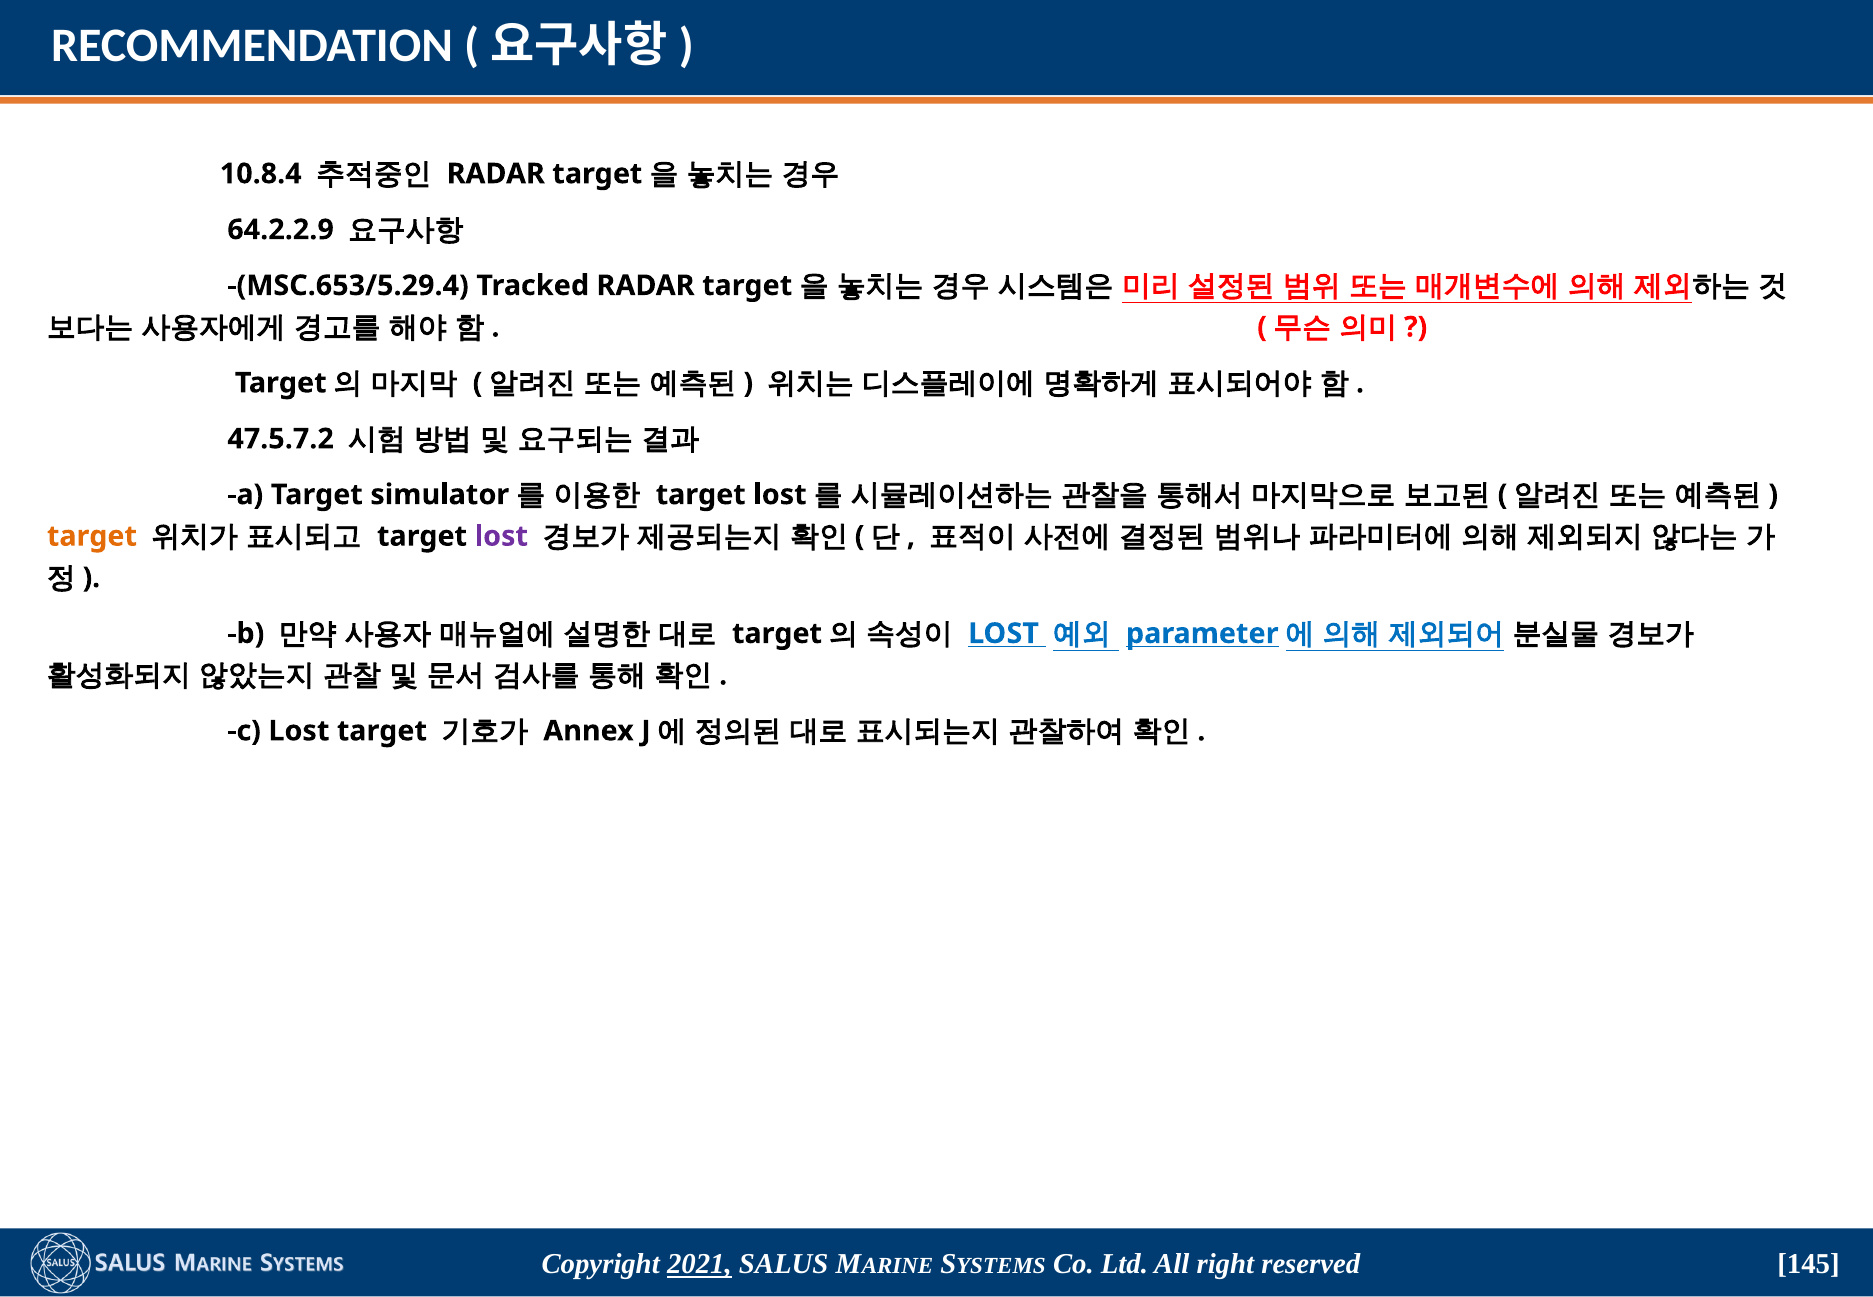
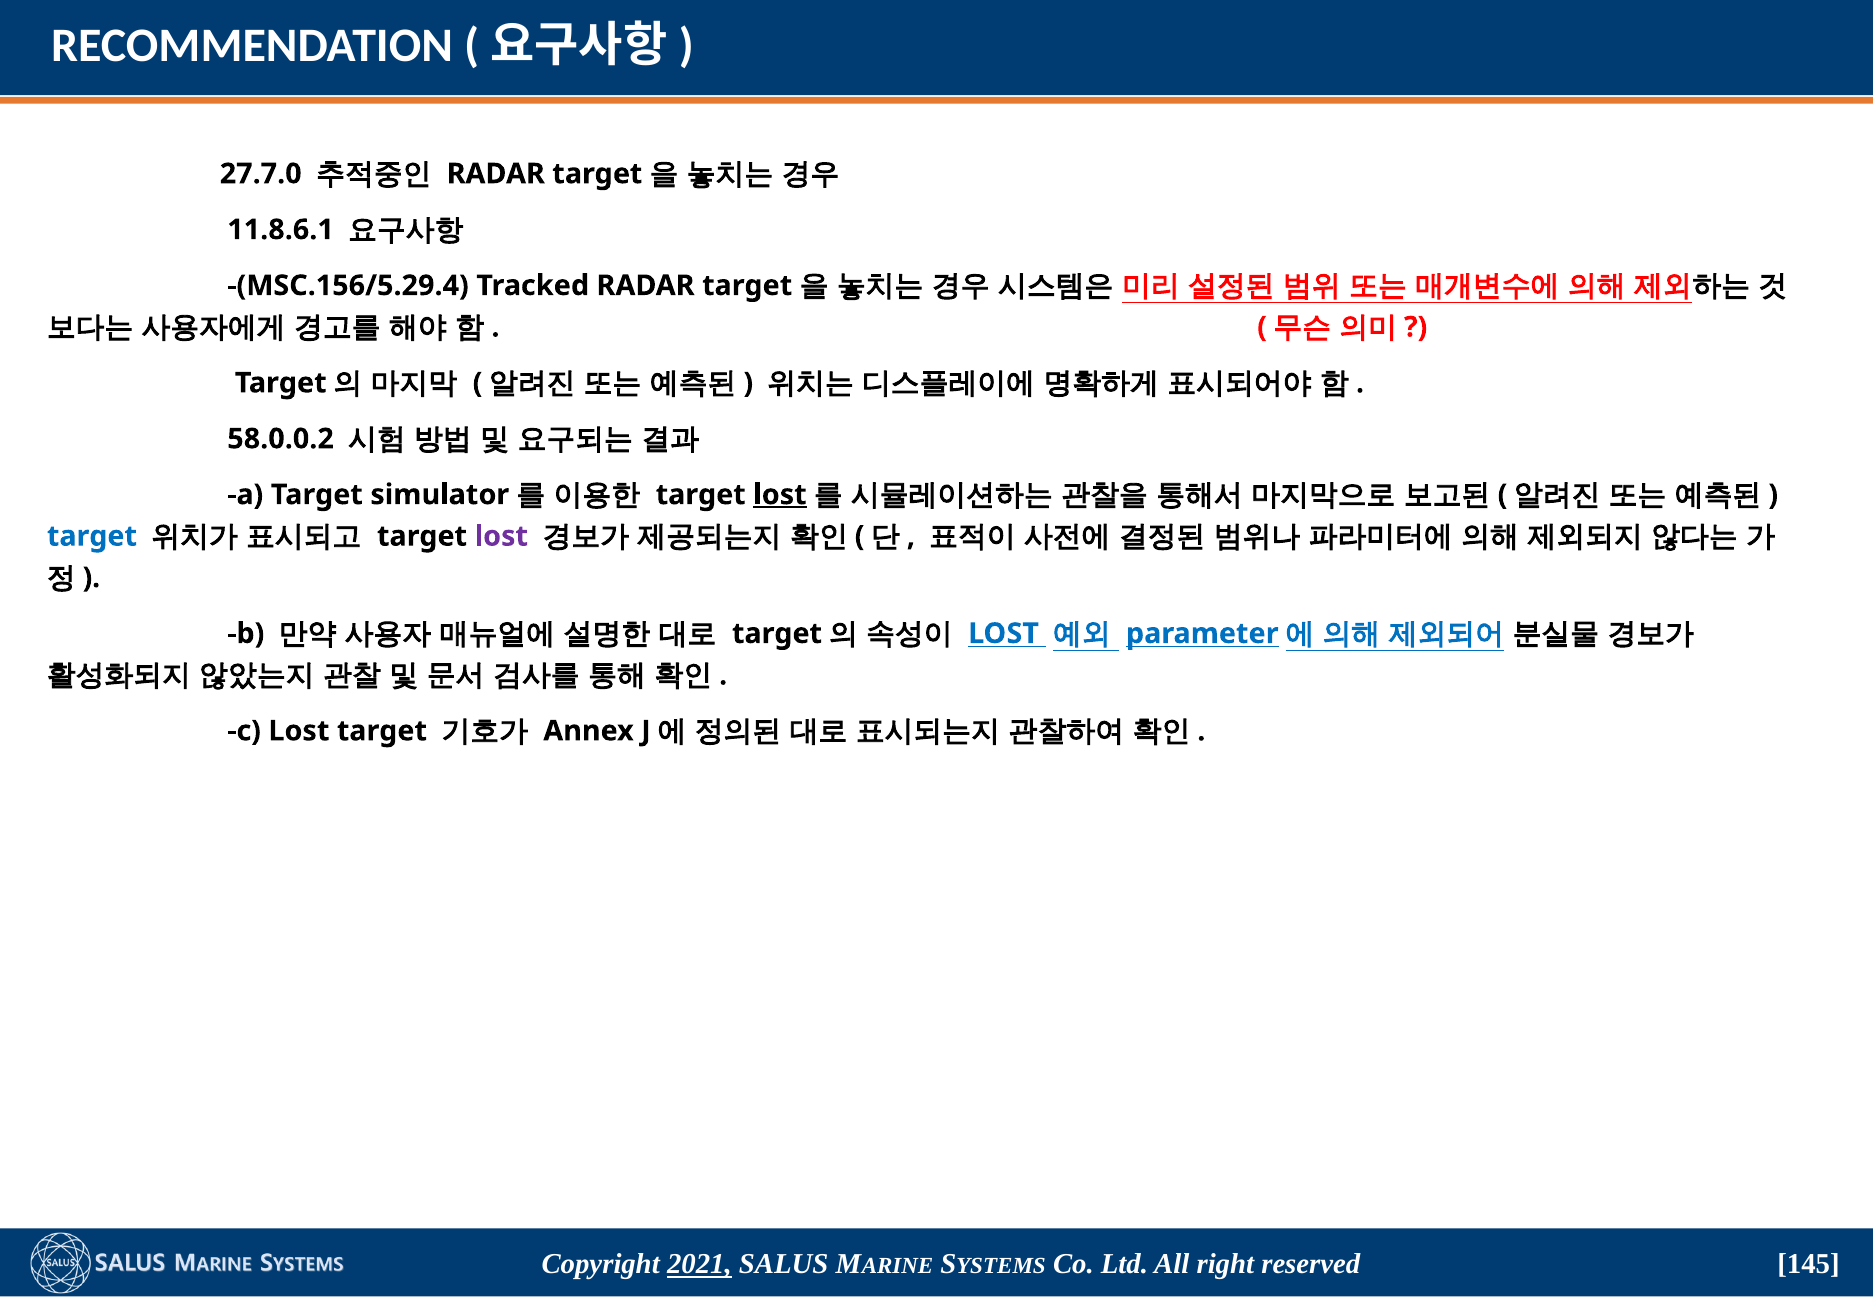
10.8.4: 10.8.4 -> 27.7.0
64.2.2.9: 64.2.2.9 -> 11.8.6.1
-(MSC.653/5.29.4: -(MSC.653/5.29.4 -> -(MSC.156/5.29.4
47.5.7.2: 47.5.7.2 -> 58.0.0.2
lost at (780, 495) underline: none -> present
target at (92, 536) colour: orange -> blue
